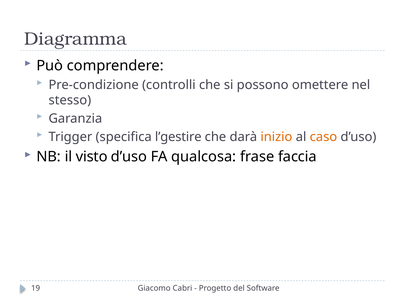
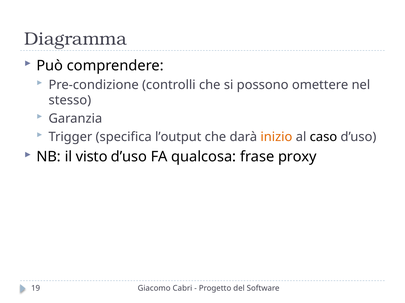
l’gestire: l’gestire -> l’output
caso colour: orange -> black
faccia: faccia -> proxy
